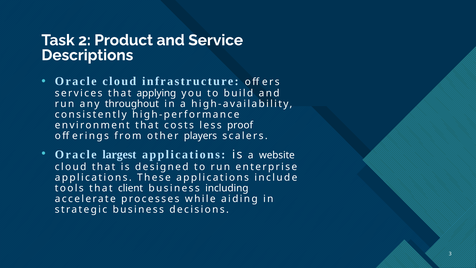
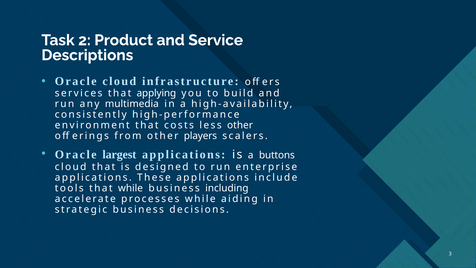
throughout: throughout -> multimedia
less proof: proof -> other
website: website -> buttons
that client: client -> while
